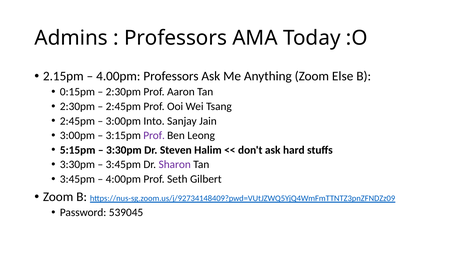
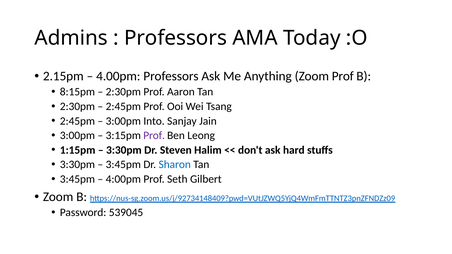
Zoom Else: Else -> Prof
0:15pm: 0:15pm -> 8:15pm
5:15pm: 5:15pm -> 1:15pm
Sharon colour: purple -> blue
